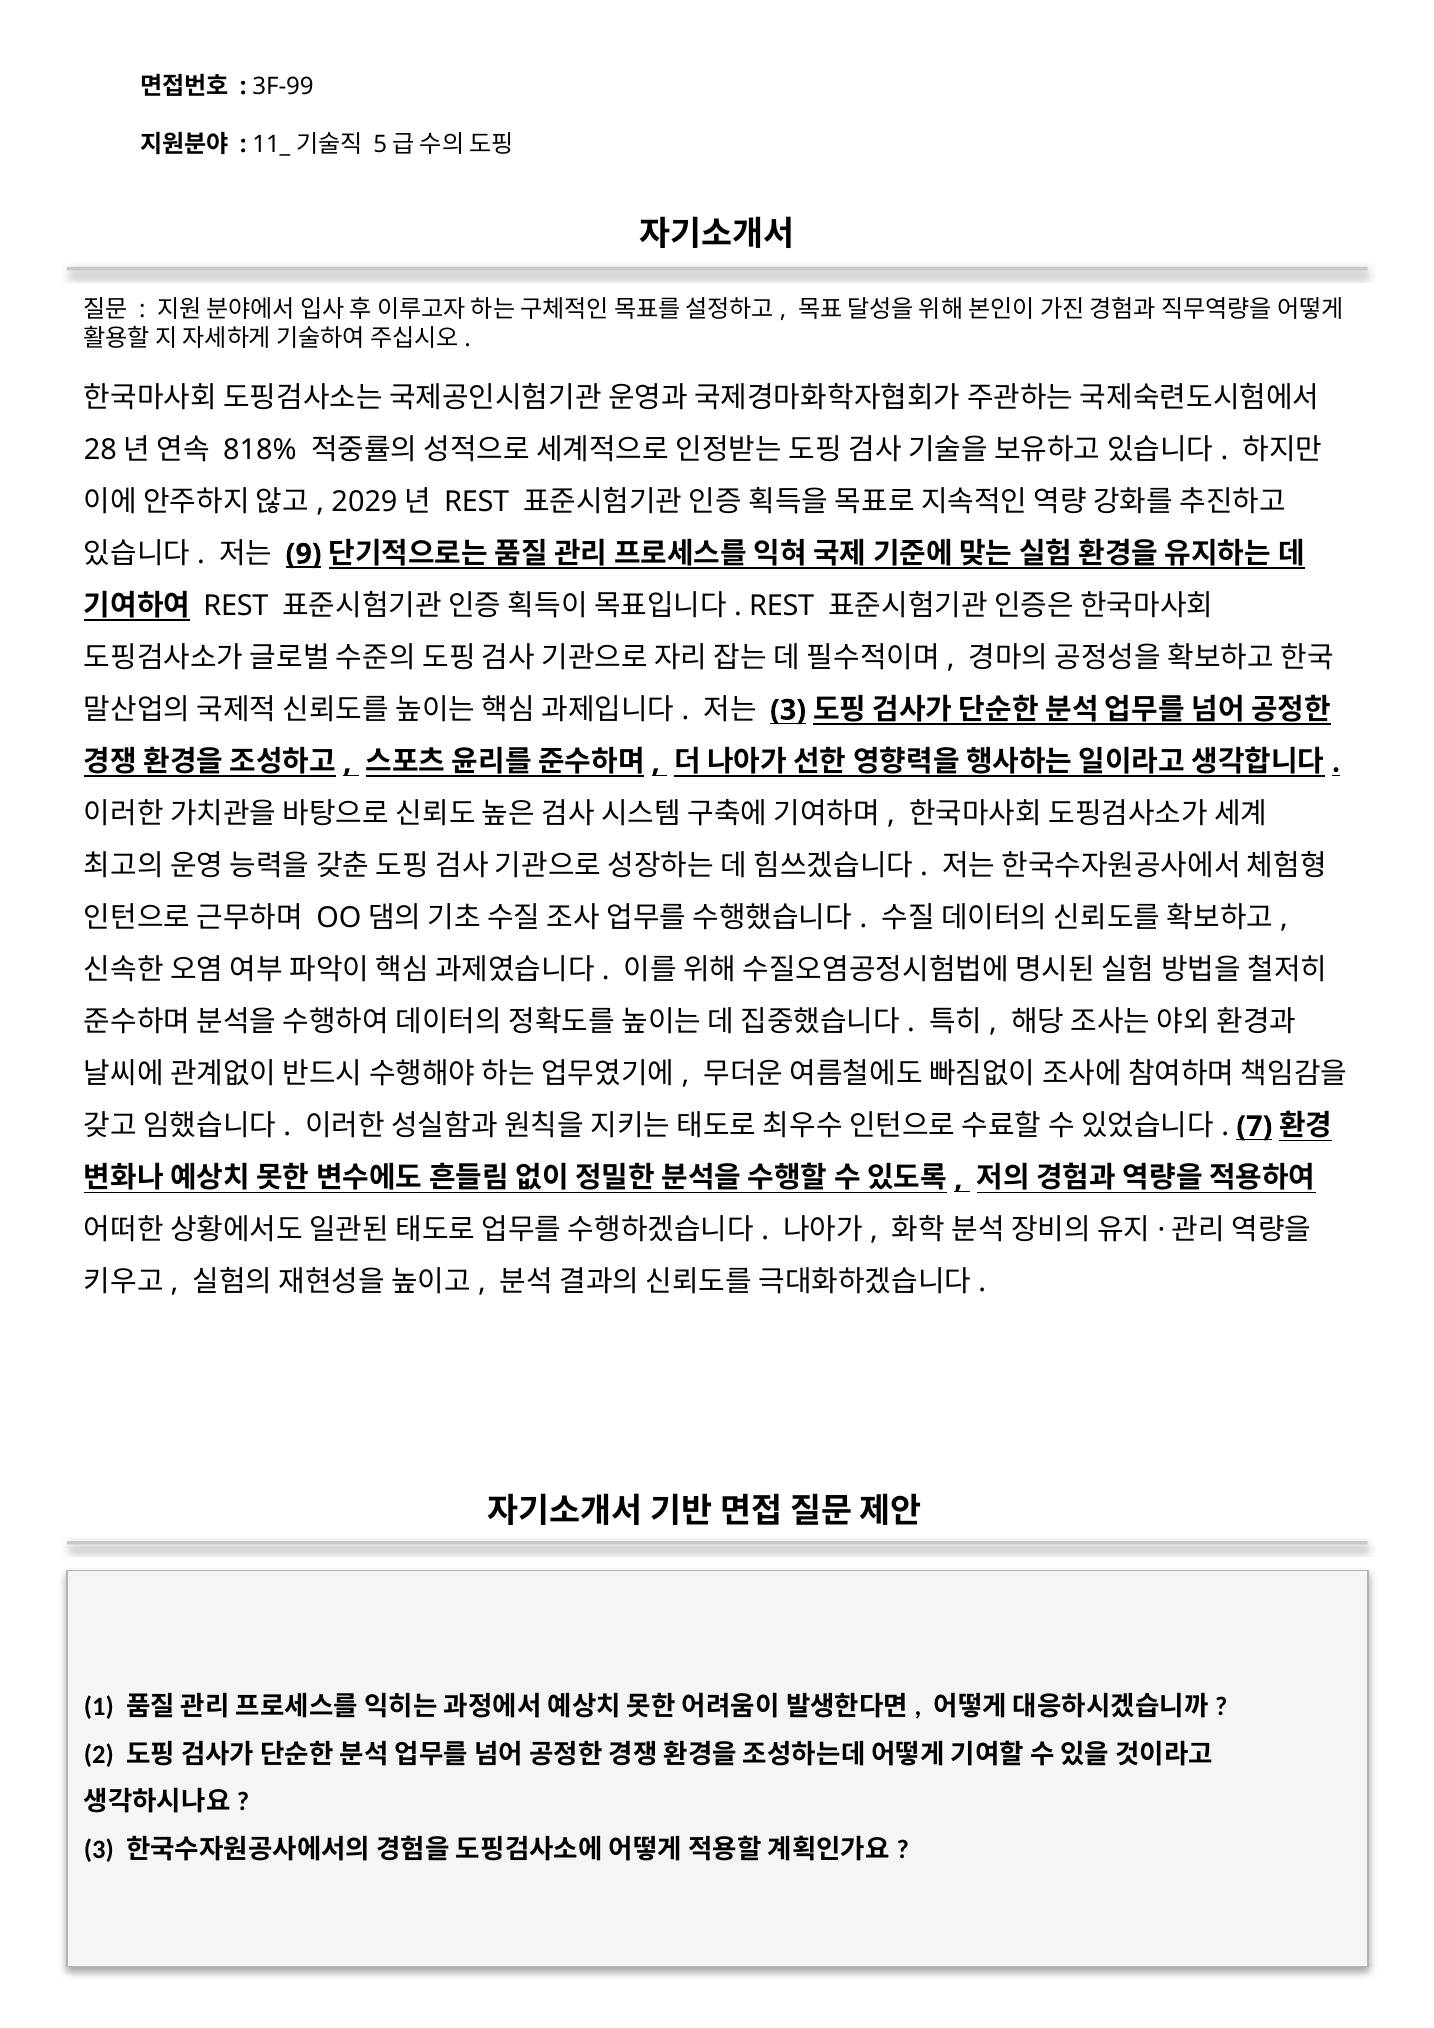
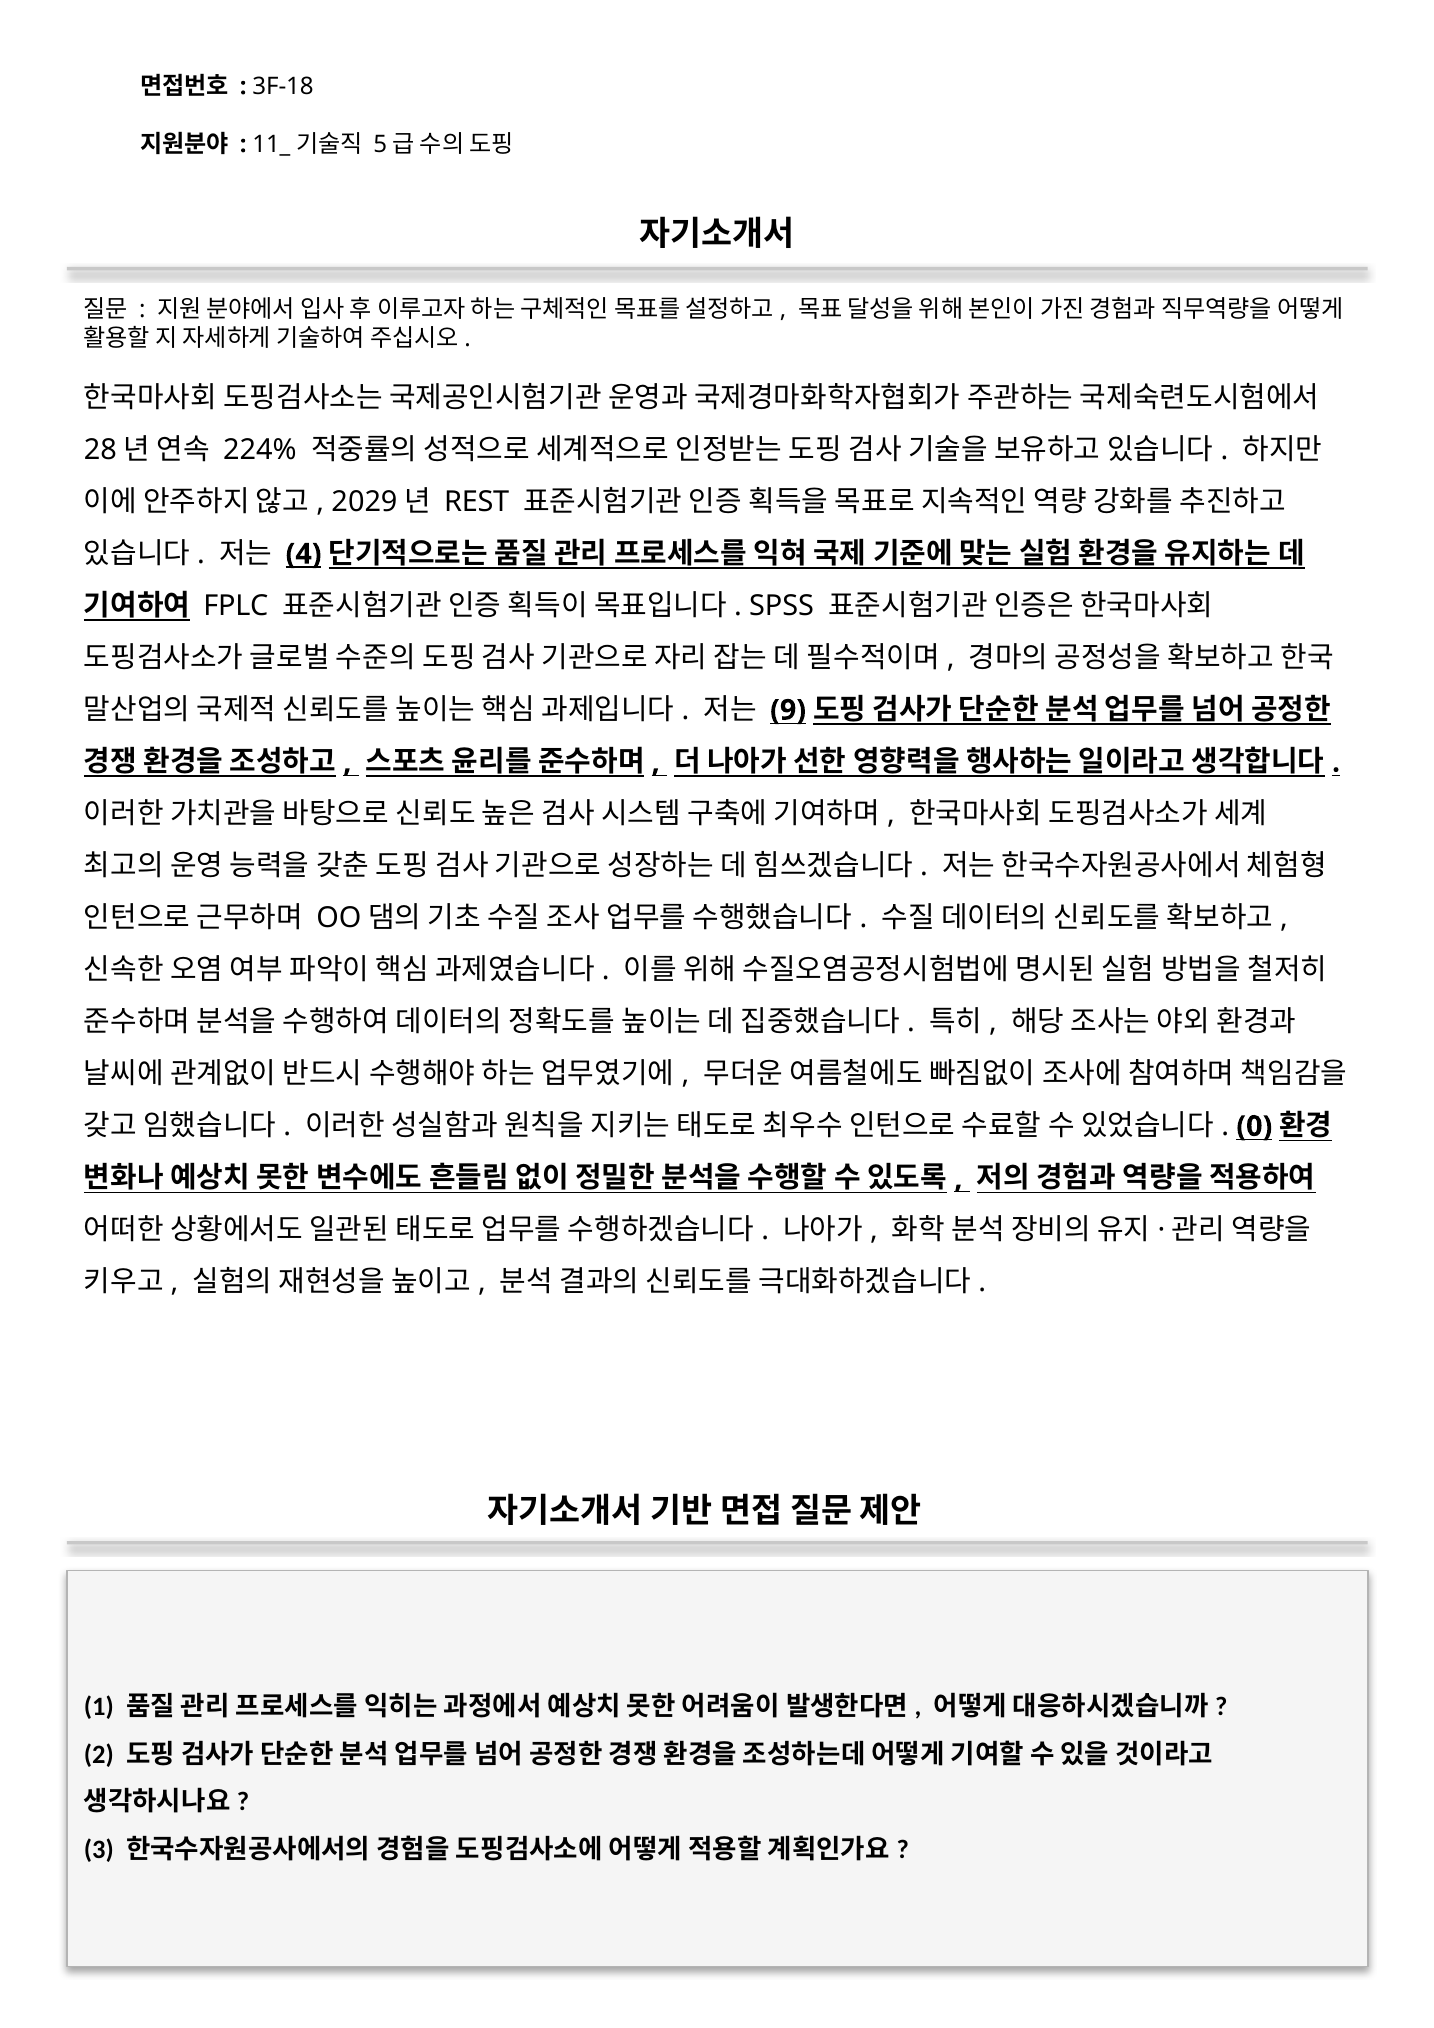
3F-99: 3F-99 -> 3F-18
818%: 818% -> 224%
9: 9 -> 4
REST at (236, 606): REST -> FPLC
REST at (782, 606): REST -> SPSS
3 at (788, 710): 3 -> 9
7: 7 -> 0
